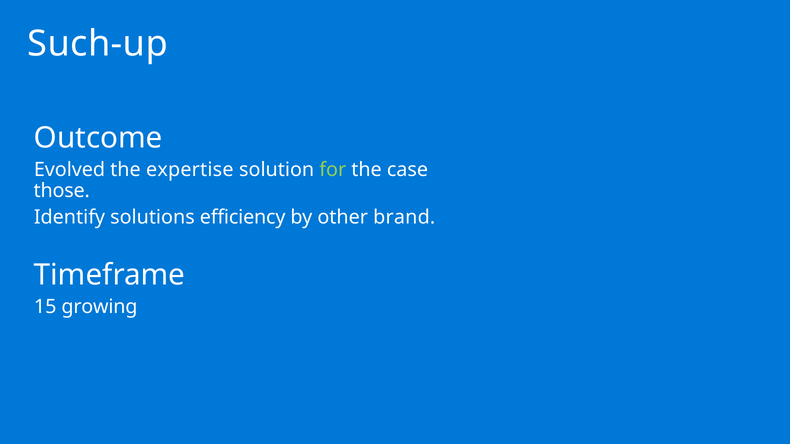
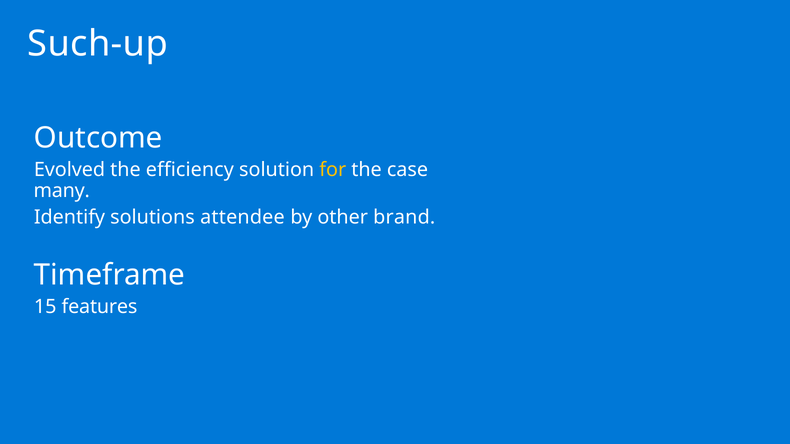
expertise: expertise -> efficiency
for colour: light green -> yellow
those: those -> many
efficiency: efficiency -> attendee
growing: growing -> features
